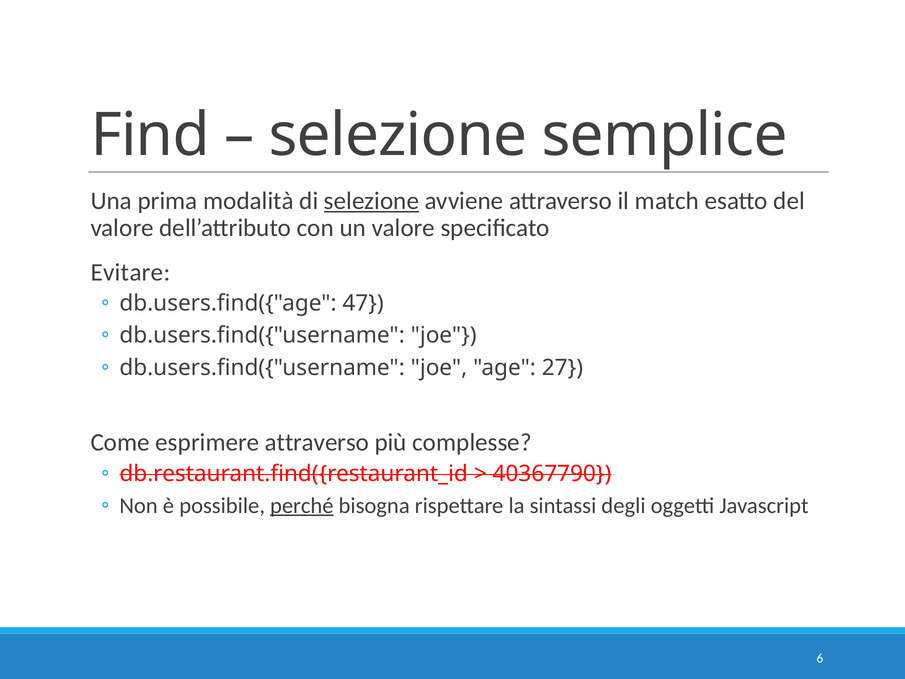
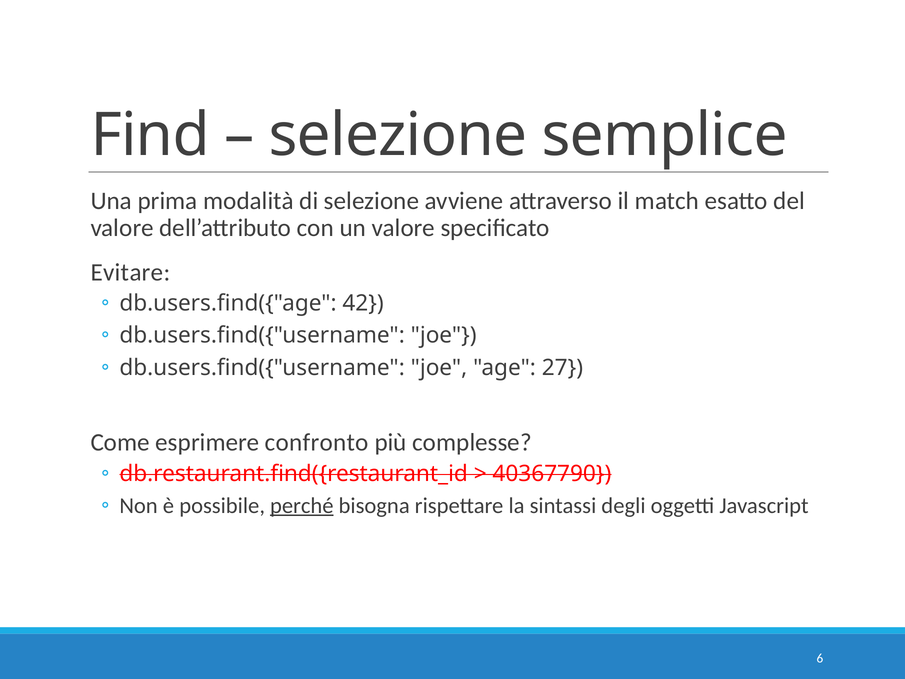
selezione at (372, 201) underline: present -> none
47: 47 -> 42
esprimere attraverso: attraverso -> confronto
